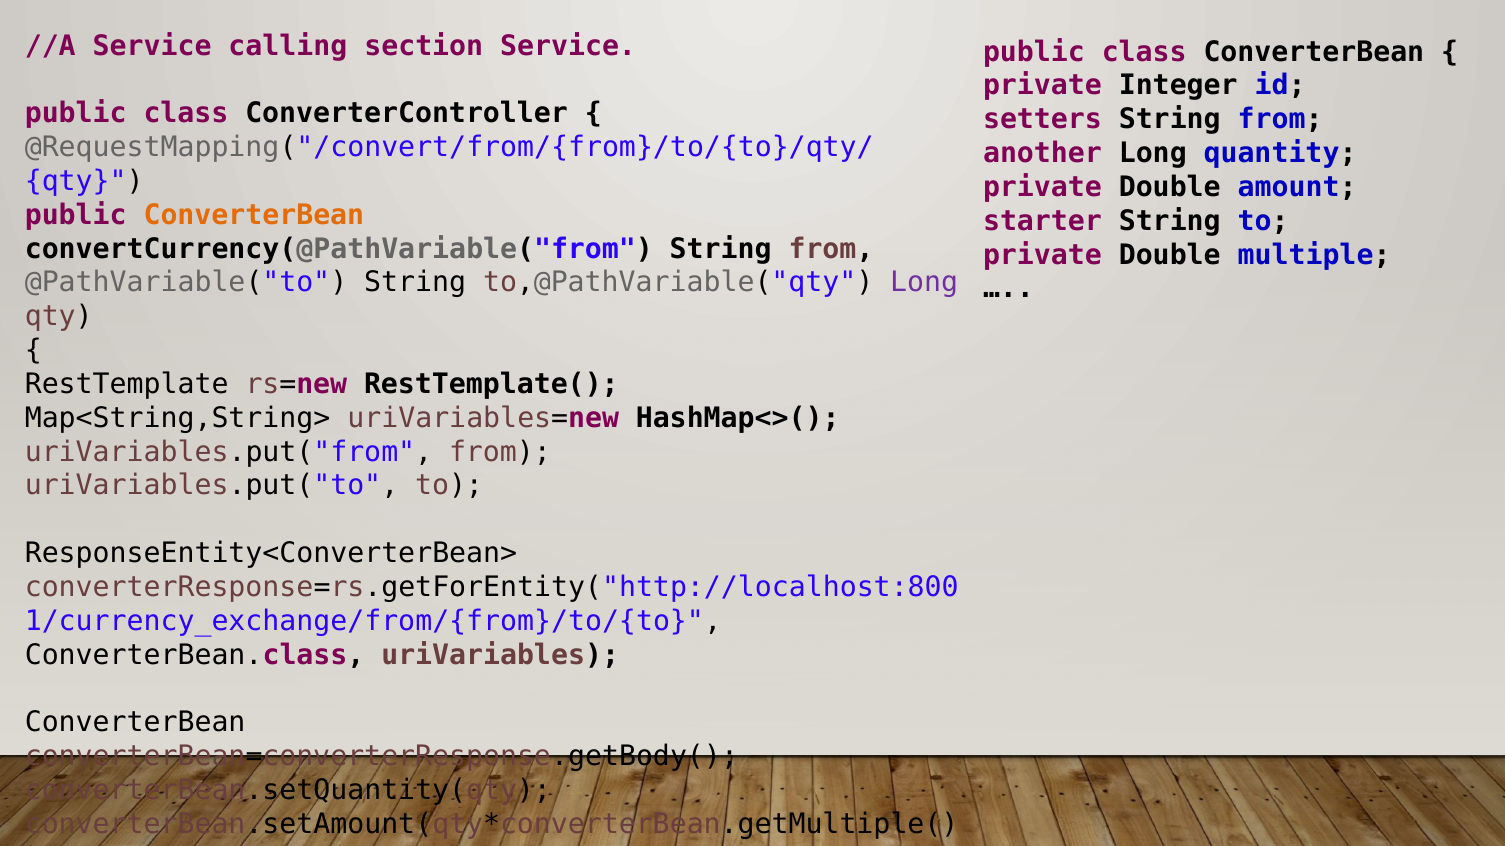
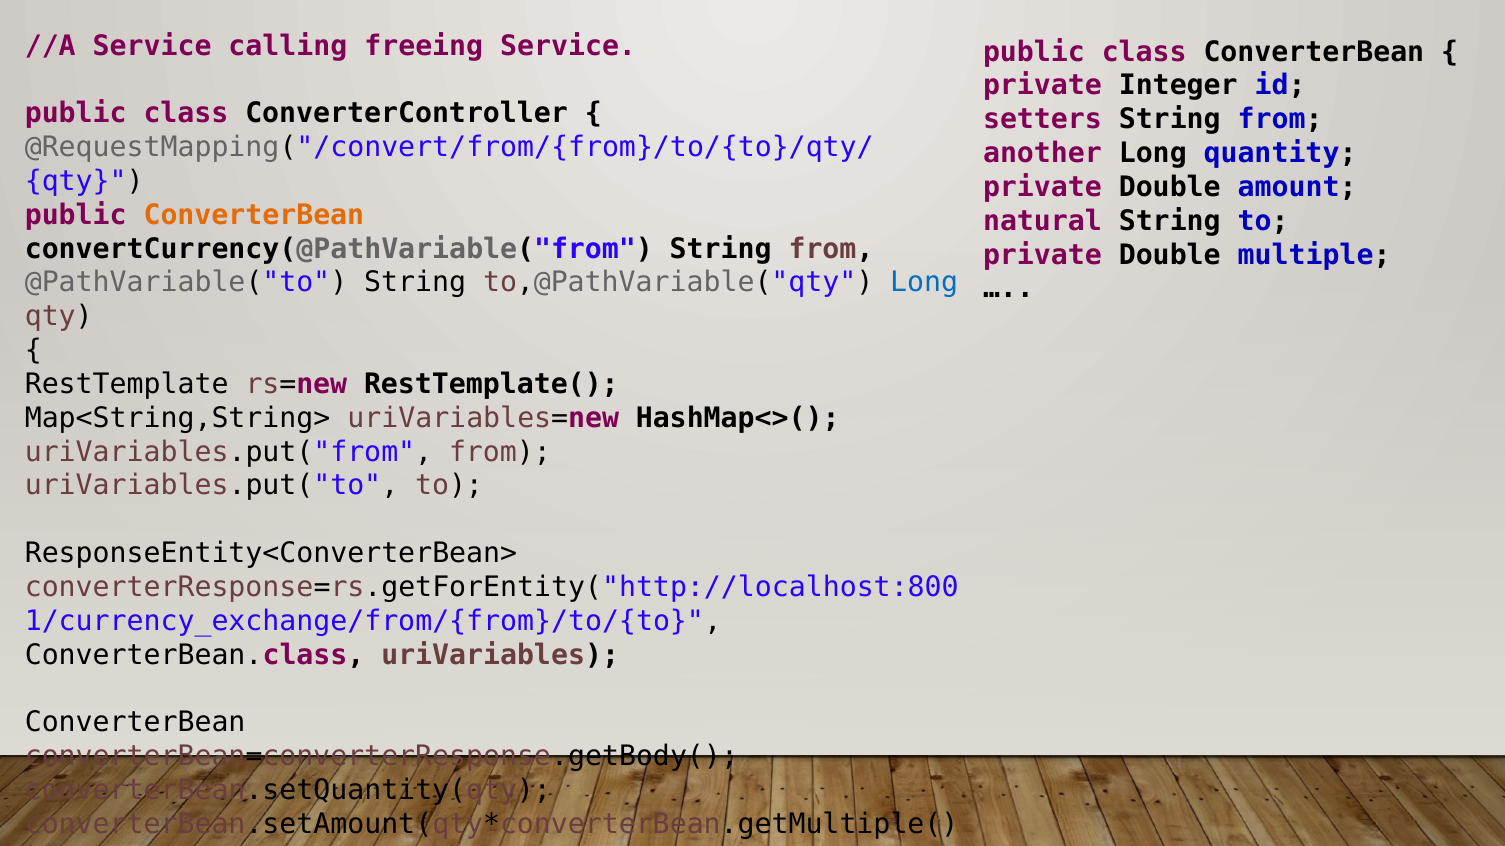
section: section -> freeing
starter: starter -> natural
Long at (924, 283) colour: purple -> blue
